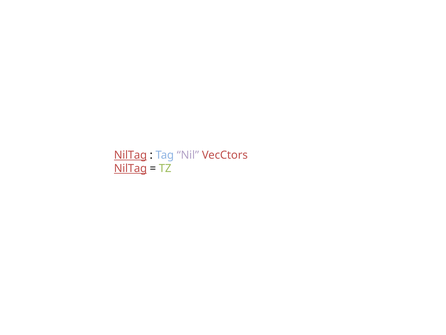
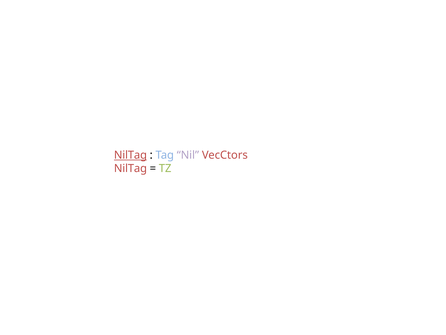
NilTag at (130, 168) underline: present -> none
